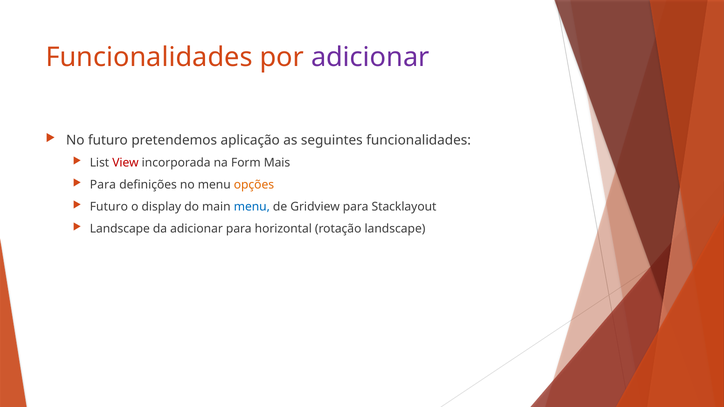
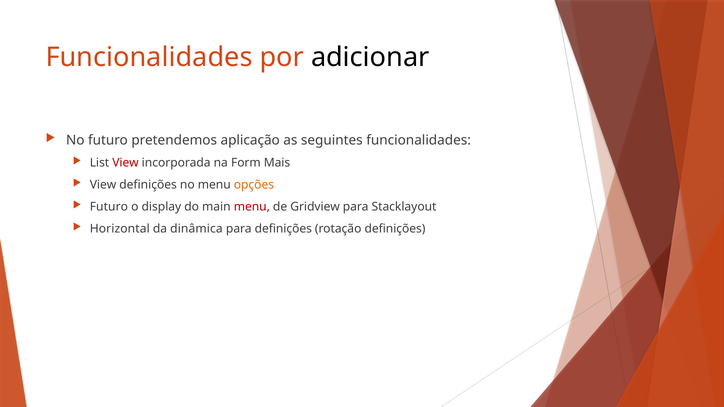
adicionar at (370, 57) colour: purple -> black
Para at (103, 185): Para -> View
menu at (252, 207) colour: blue -> red
Landscape at (120, 229): Landscape -> Horizontal
da adicionar: adicionar -> dinâmica
para horizontal: horizontal -> definições
rotação landscape: landscape -> definições
